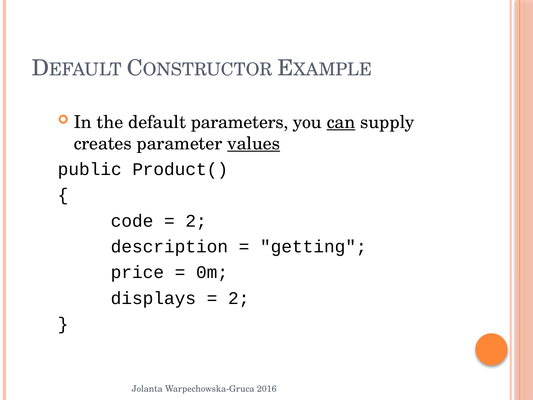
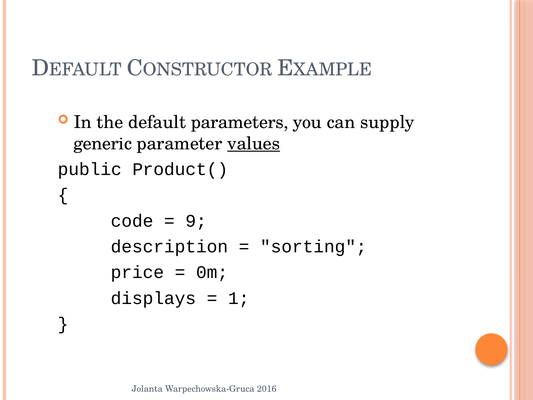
can underline: present -> none
creates: creates -> generic
2 at (196, 221): 2 -> 9
getting: getting -> sorting
2 at (239, 298): 2 -> 1
